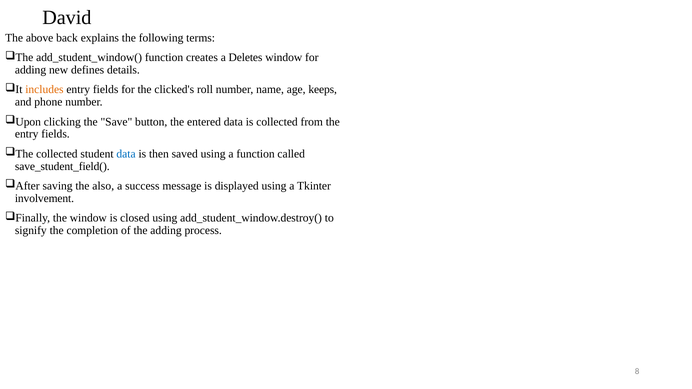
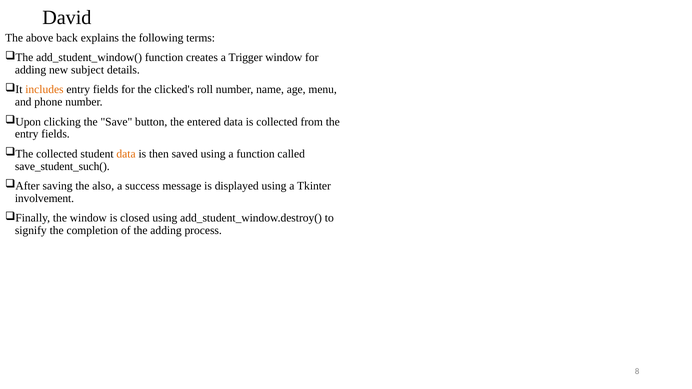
Deletes: Deletes -> Trigger
defines: defines -> subject
keeps: keeps -> menu
data at (126, 154) colour: blue -> orange
save_student_field(: save_student_field( -> save_student_such(
